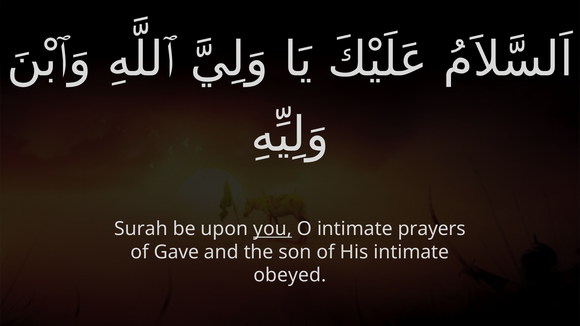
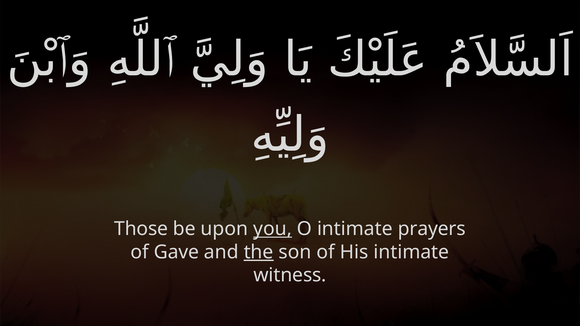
Surah: Surah -> Those
the underline: none -> present
obeyed: obeyed -> witness
